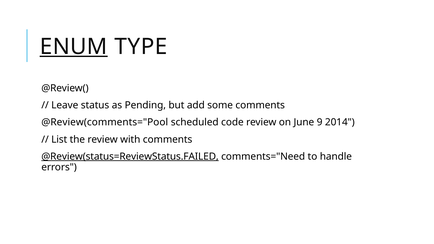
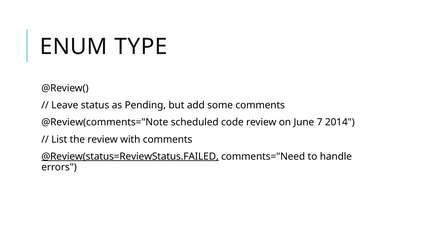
ENUM underline: present -> none
@Review(comments="Pool: @Review(comments="Pool -> @Review(comments="Note
9: 9 -> 7
